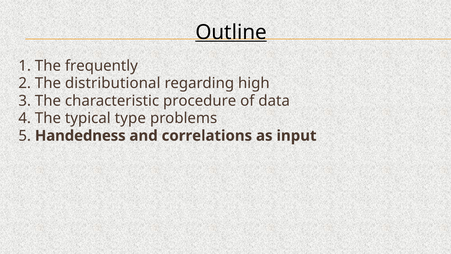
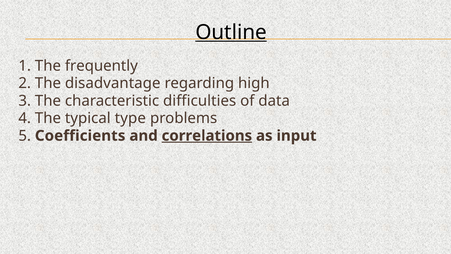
distributional: distributional -> disadvantage
procedure: procedure -> difficulties
Handedness: Handedness -> Coefficients
correlations underline: none -> present
